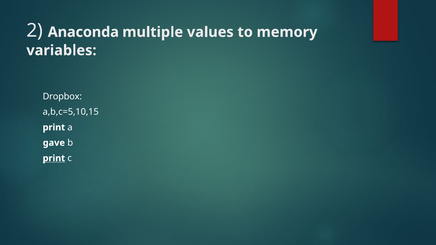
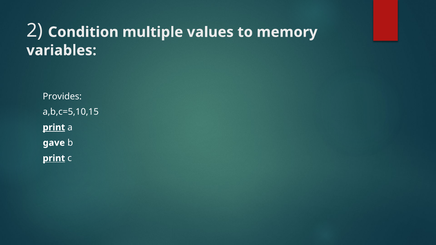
Anaconda: Anaconda -> Condition
Dropbox: Dropbox -> Provides
print at (54, 127) underline: none -> present
